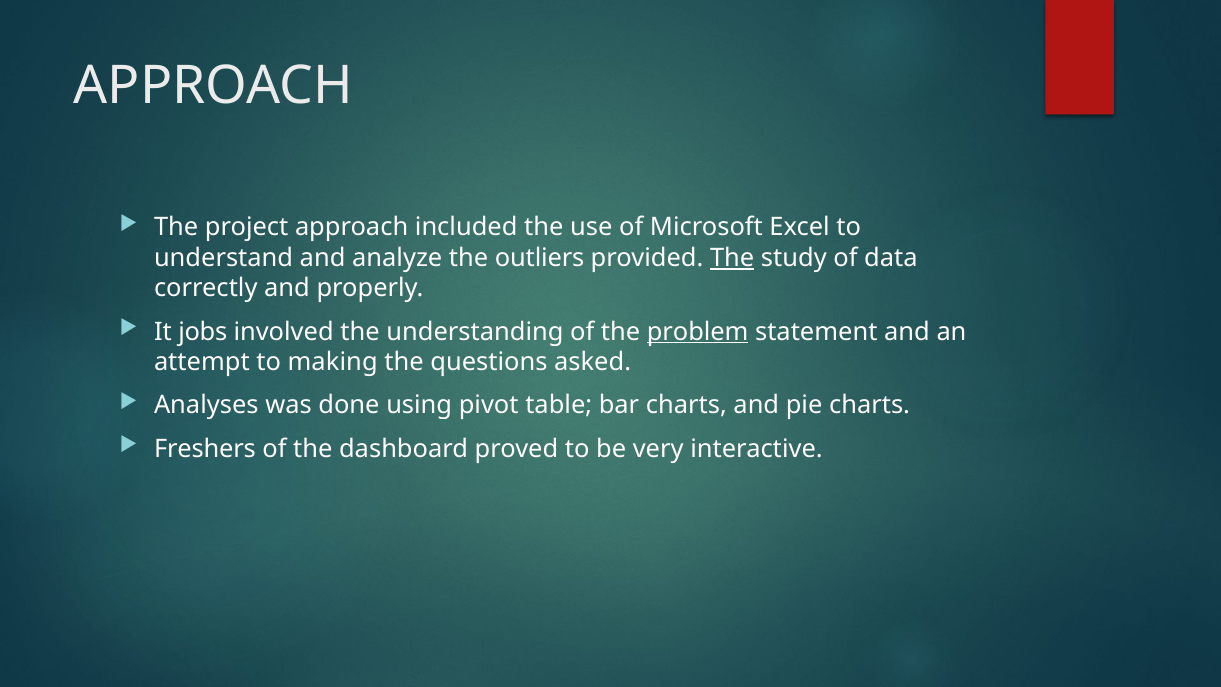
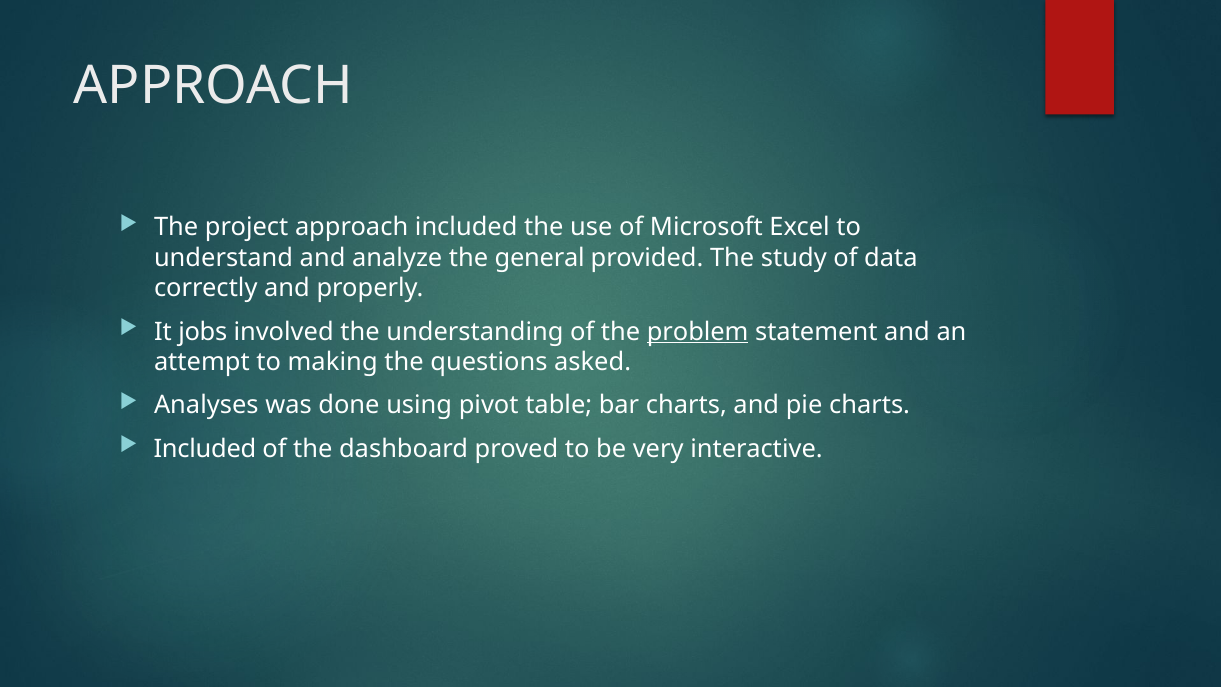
outliers: outliers -> general
The at (732, 258) underline: present -> none
Freshers at (205, 449): Freshers -> Included
